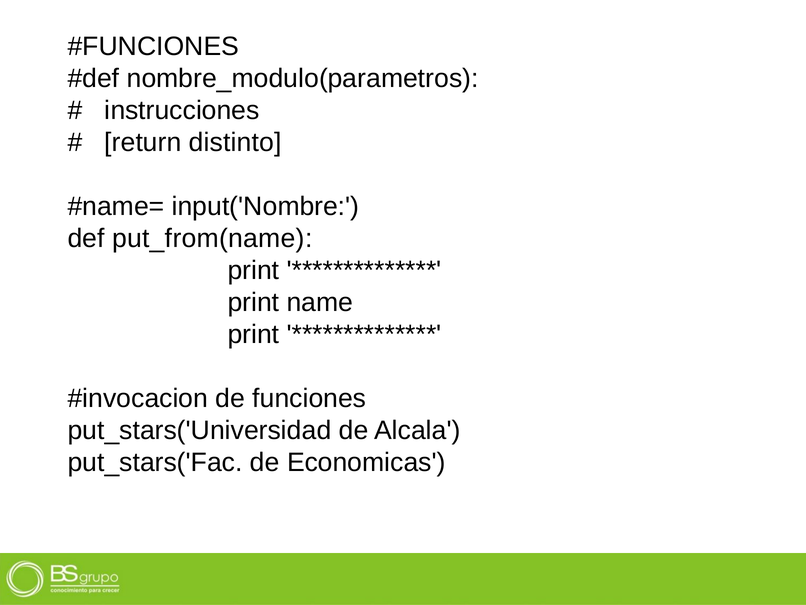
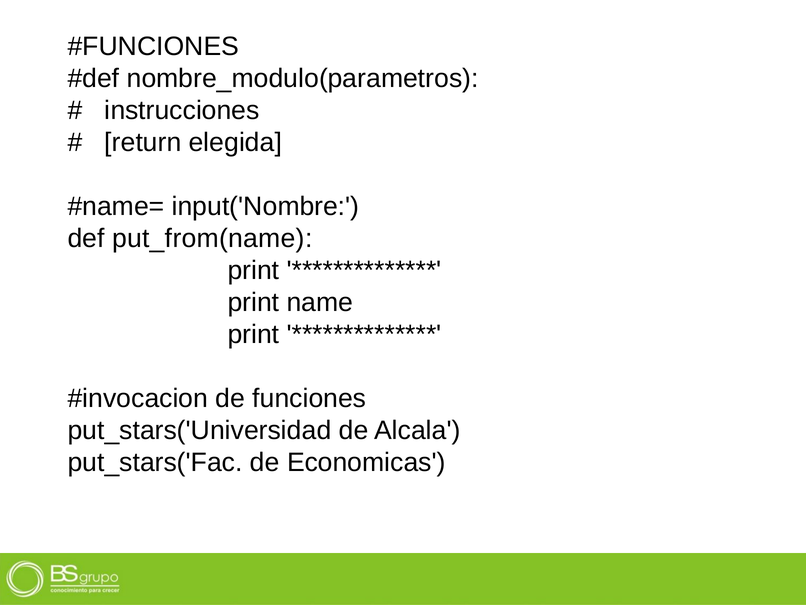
distinto: distinto -> elegida
